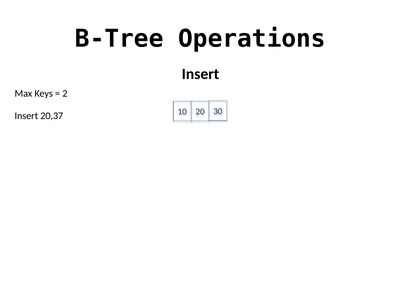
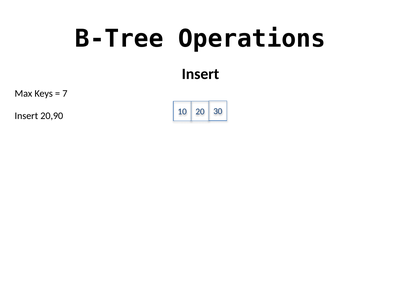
2: 2 -> 7
20,37: 20,37 -> 20,90
